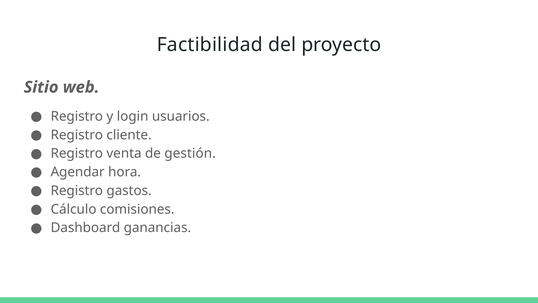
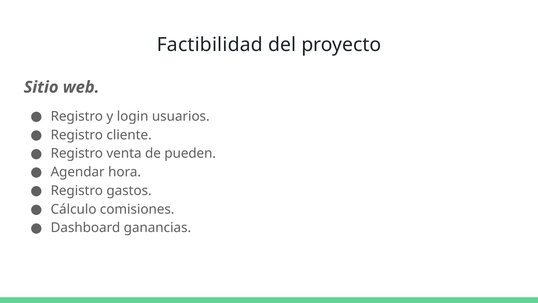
gestión: gestión -> pueden
